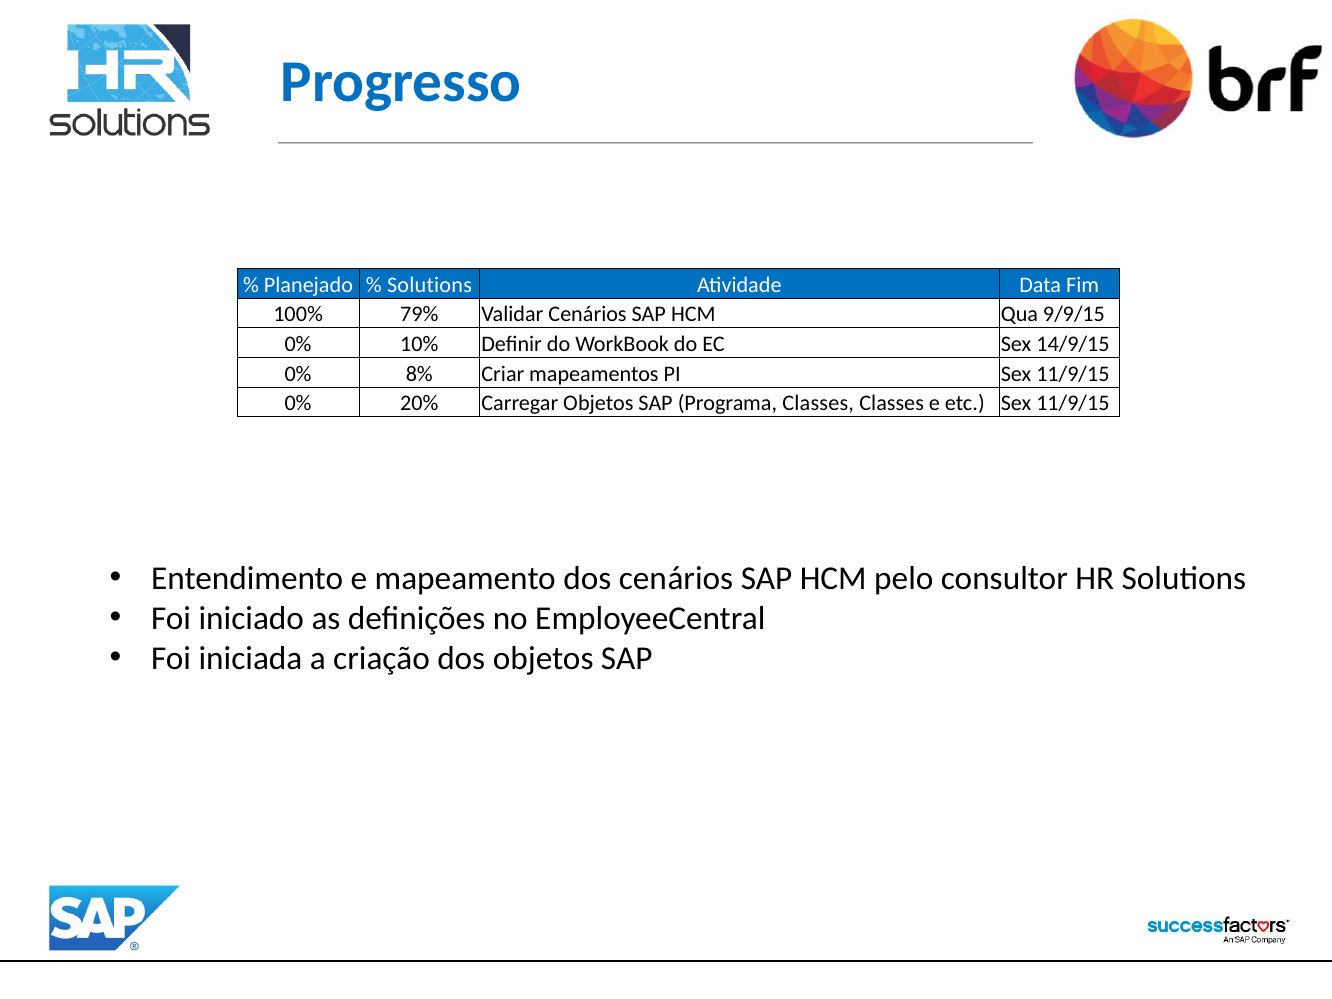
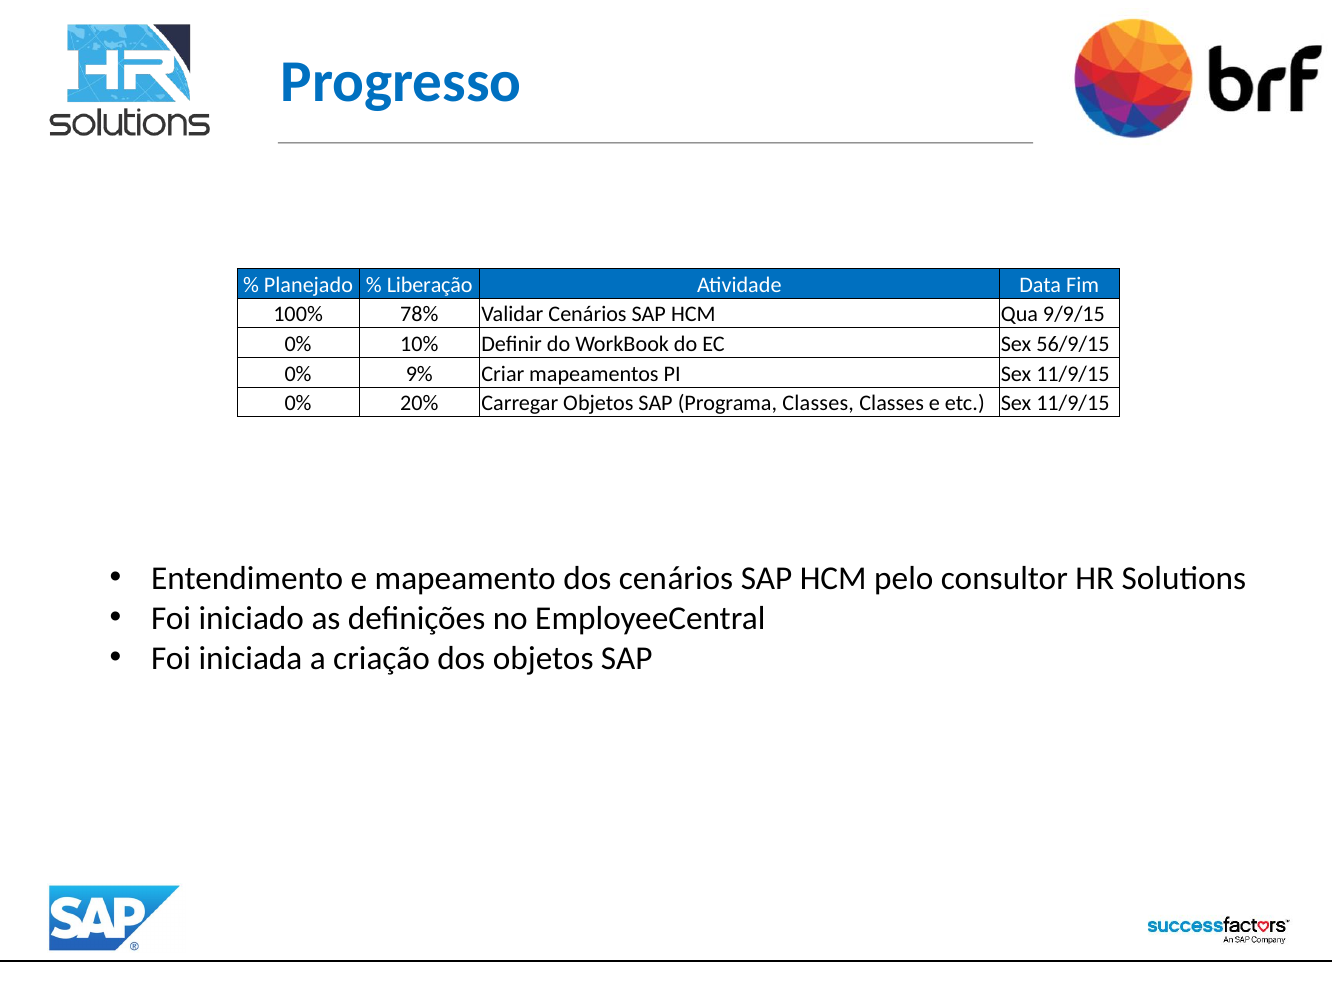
Solutions at (430, 285): Solutions -> Liberação
79%: 79% -> 78%
14/9/15: 14/9/15 -> 56/9/15
8%: 8% -> 9%
